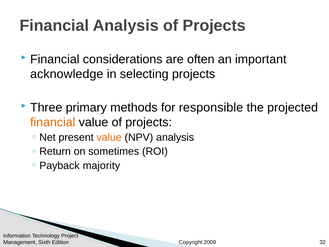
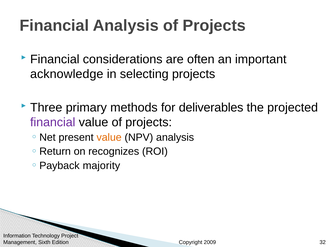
responsible: responsible -> deliverables
financial at (53, 122) colour: orange -> purple
sometimes: sometimes -> recognizes
